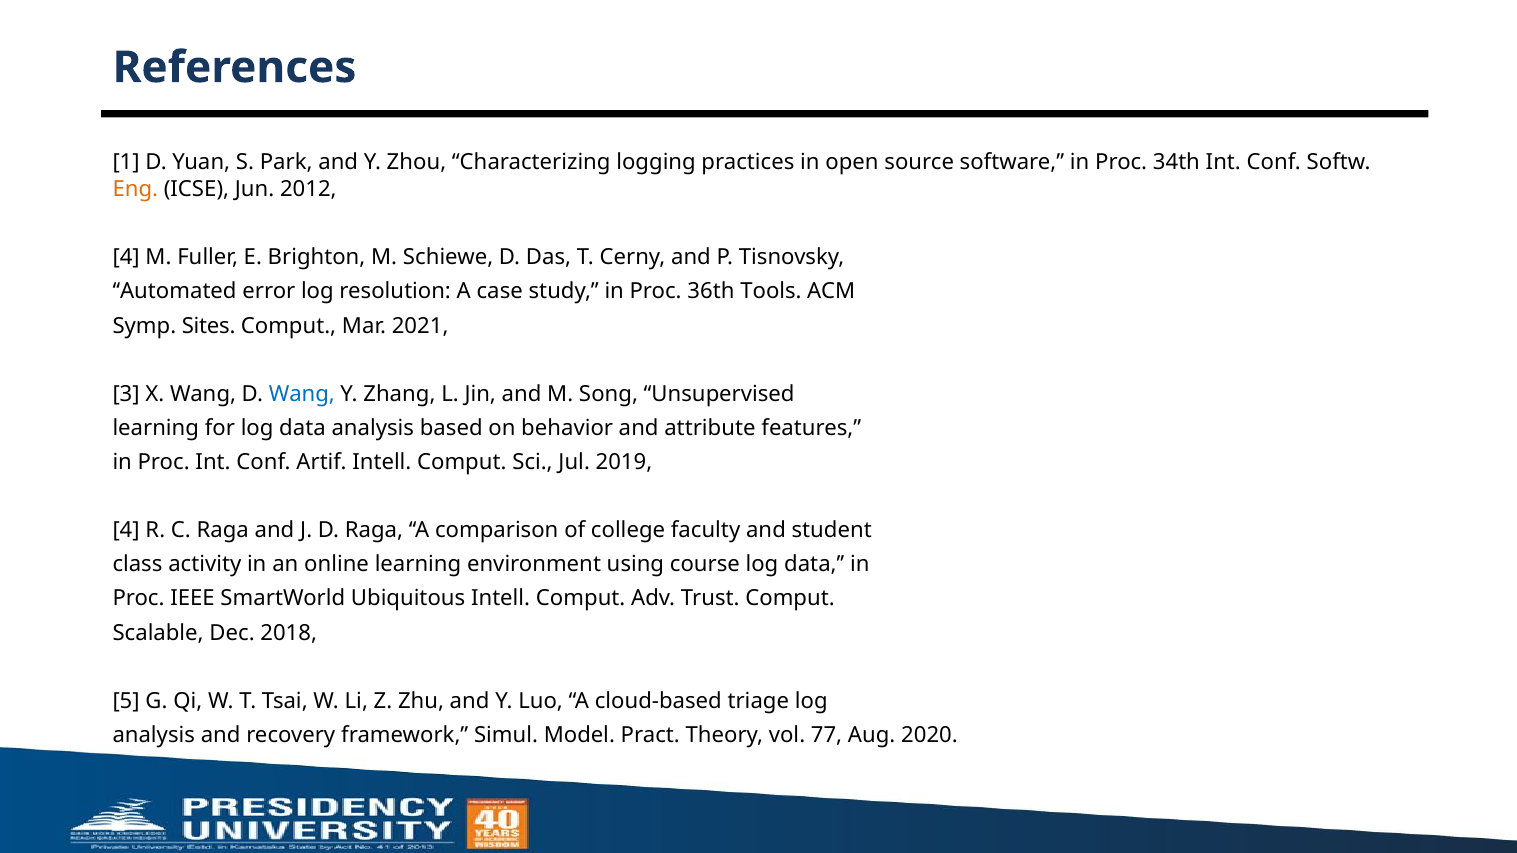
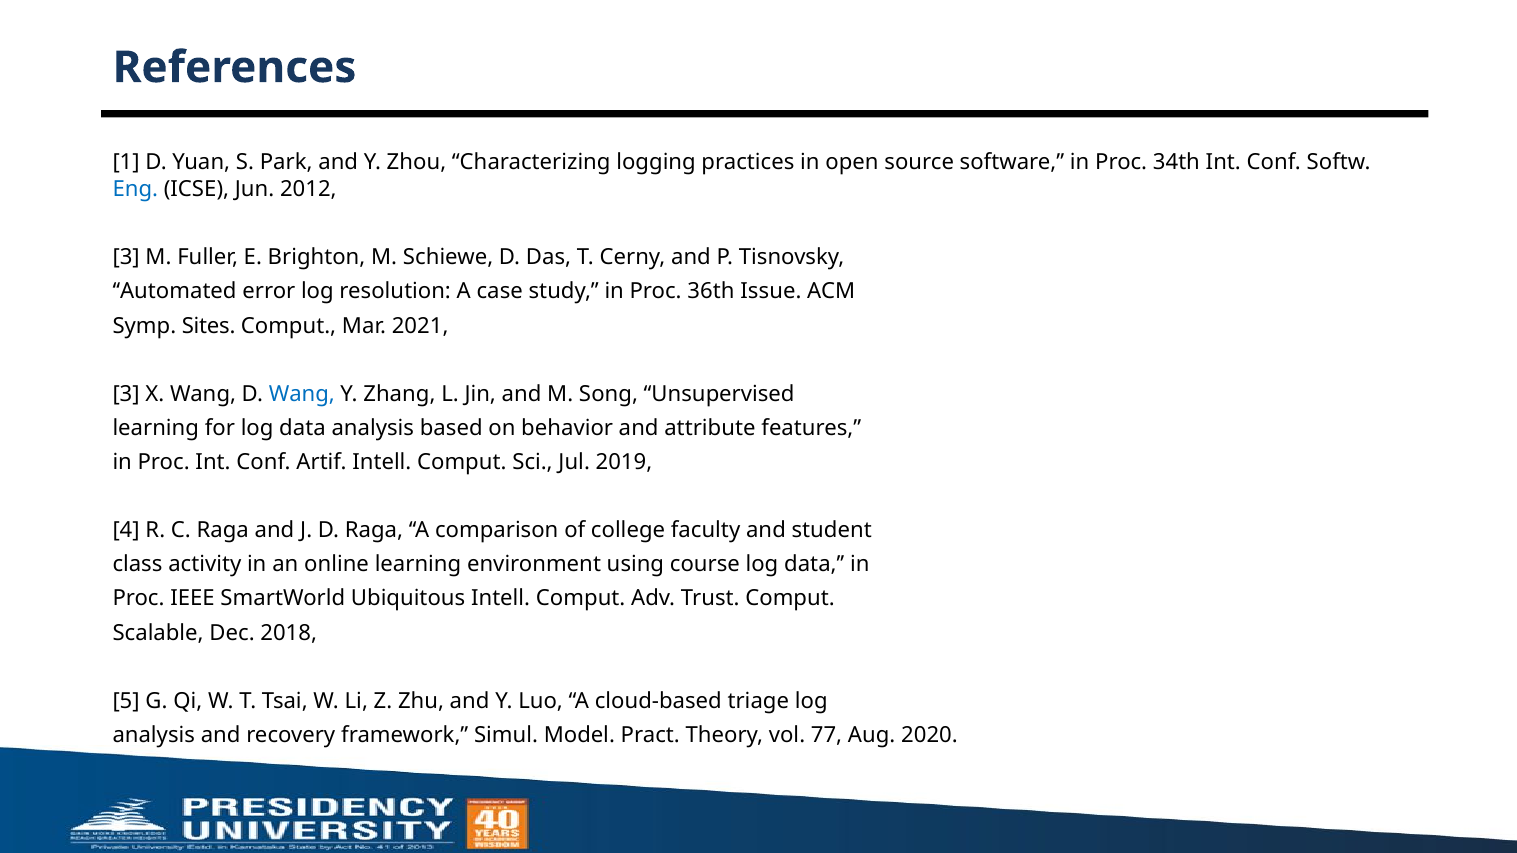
Eng colour: orange -> blue
4 at (126, 258): 4 -> 3
Tools: Tools -> Issue
